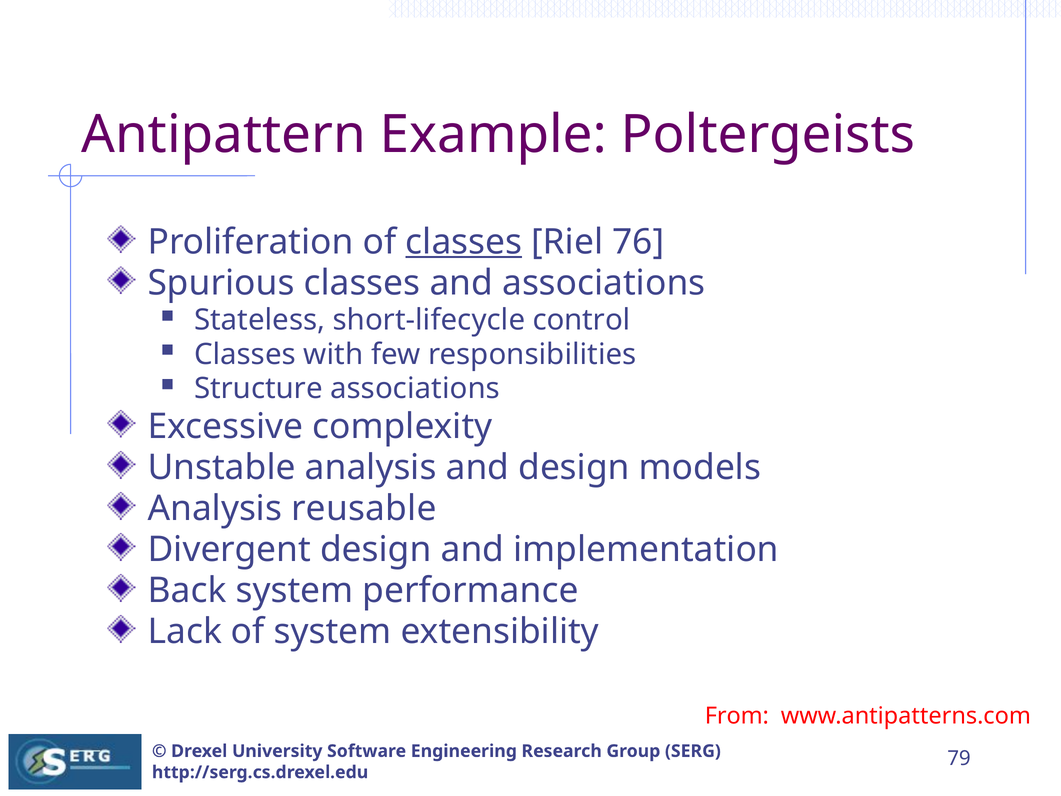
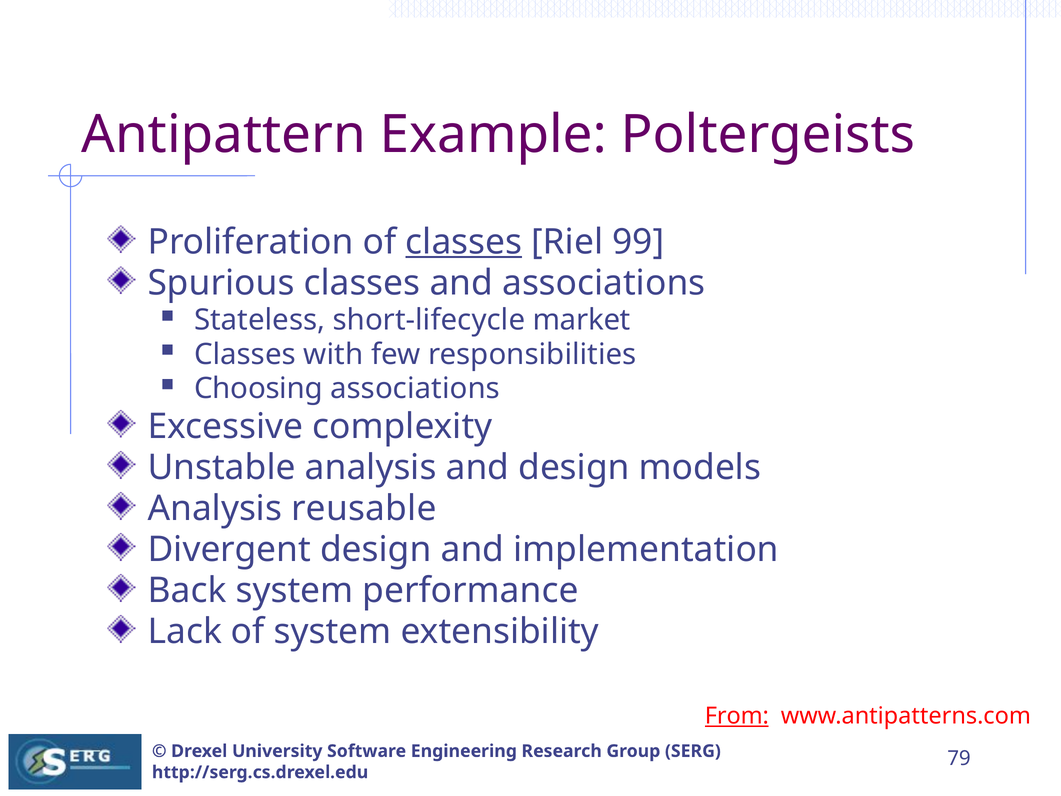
76: 76 -> 99
control: control -> market
Structure: Structure -> Choosing
From underline: none -> present
